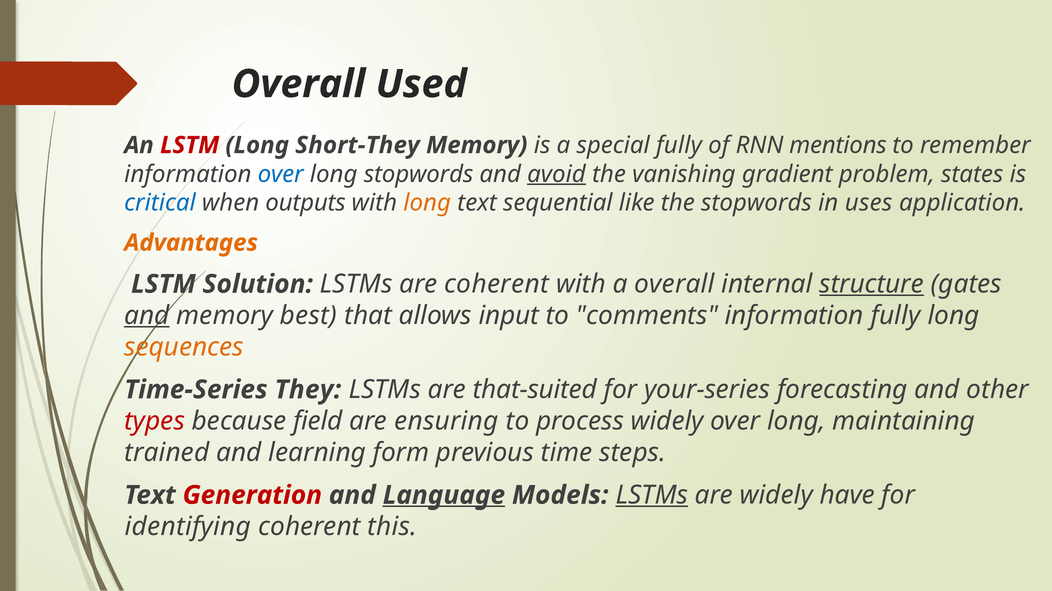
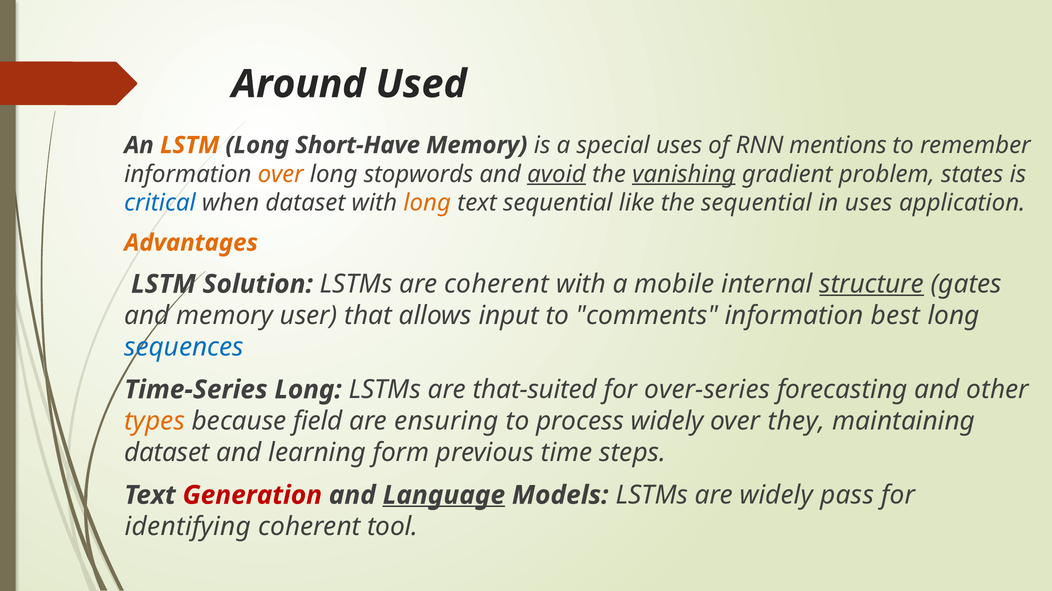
Overall at (299, 84): Overall -> Around
LSTM at (190, 145) colour: red -> orange
Short-They: Short-They -> Short-Have
special fully: fully -> uses
over at (281, 174) colour: blue -> orange
vanishing underline: none -> present
when outputs: outputs -> dataset
the stopwords: stopwords -> sequential
a overall: overall -> mobile
and at (147, 316) underline: present -> none
best: best -> user
information fully: fully -> best
sequences colour: orange -> blue
Time-Series They: They -> Long
your-series: your-series -> over-series
types colour: red -> orange
long at (796, 422): long -> they
trained at (167, 453): trained -> dataset
LSTMs at (652, 496) underline: present -> none
have: have -> pass
this: this -> tool
